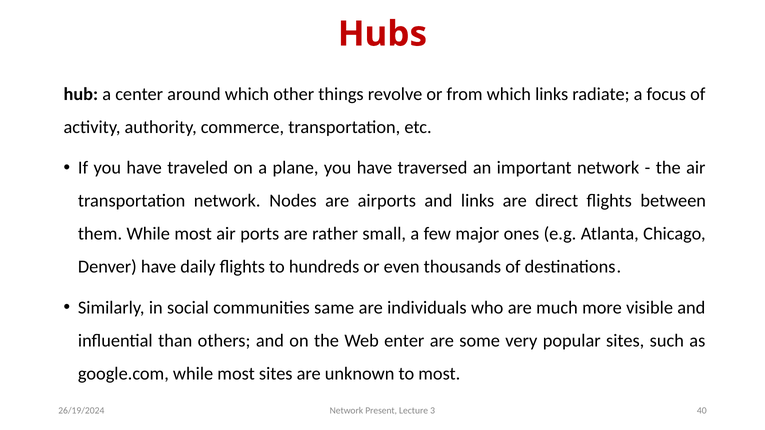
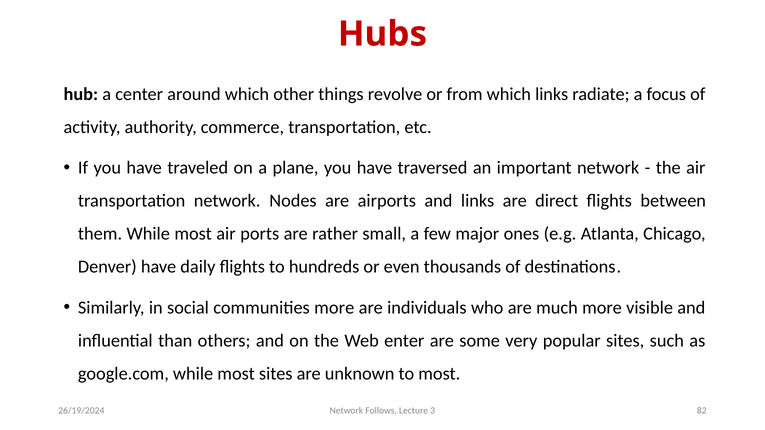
communities same: same -> more
Present: Present -> Follows
40: 40 -> 82
